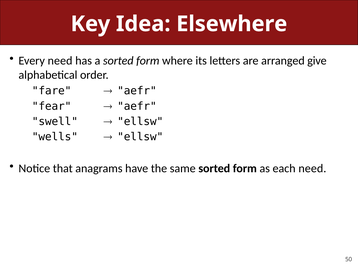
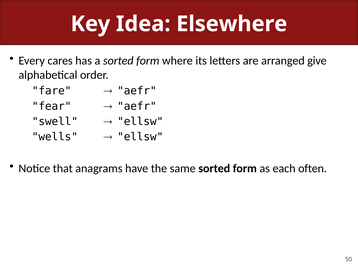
Every need: need -> cares
each need: need -> often
